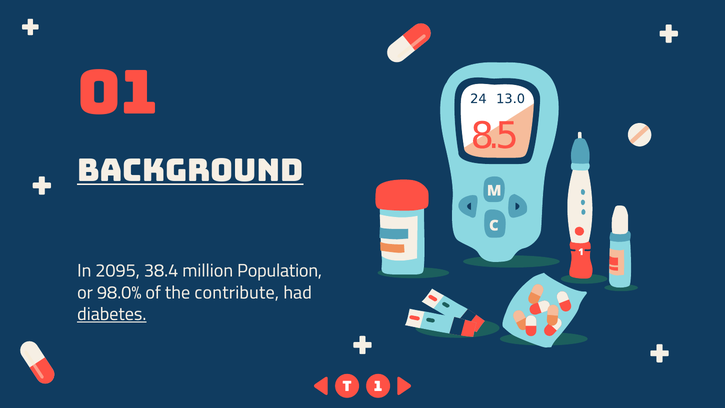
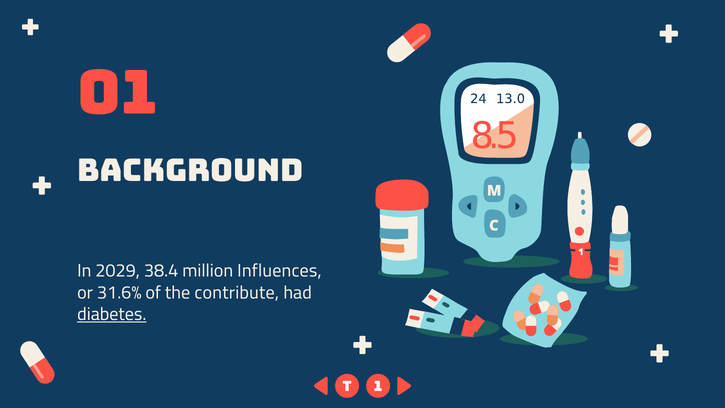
background underline: present -> none
2095: 2095 -> 2029
Population: Population -> Influences
98.0%: 98.0% -> 31.6%
